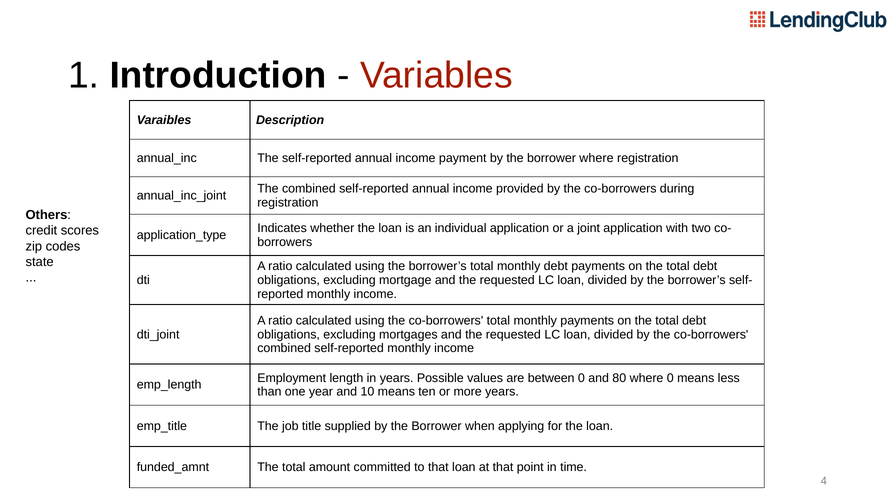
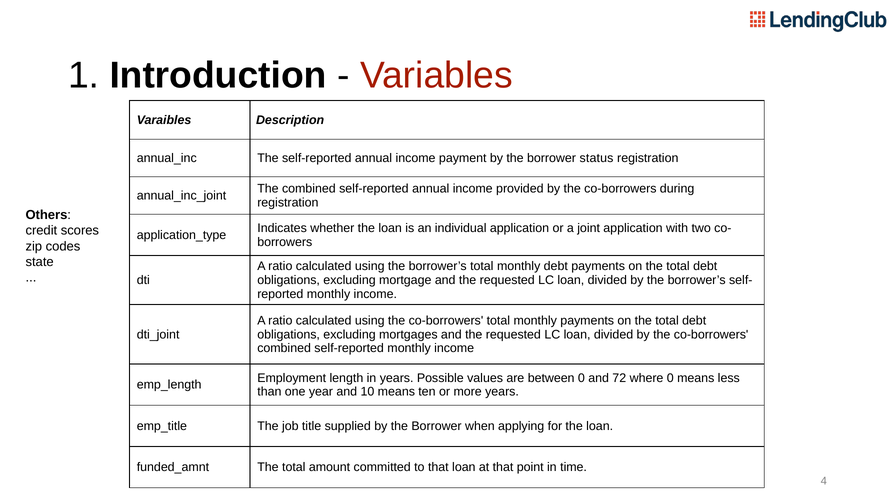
borrower where: where -> status
80: 80 -> 72
